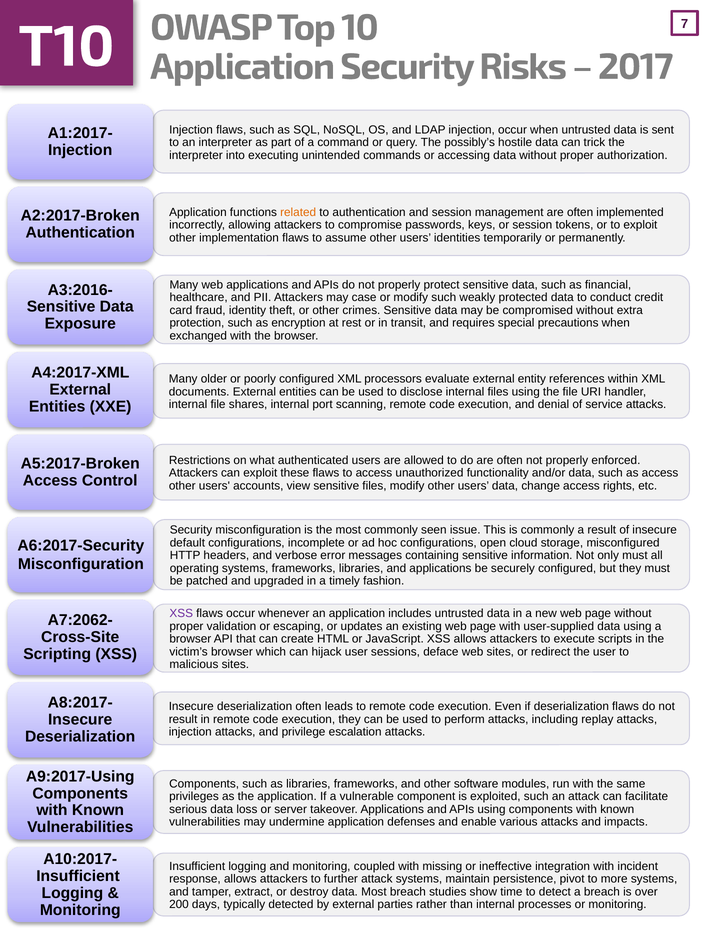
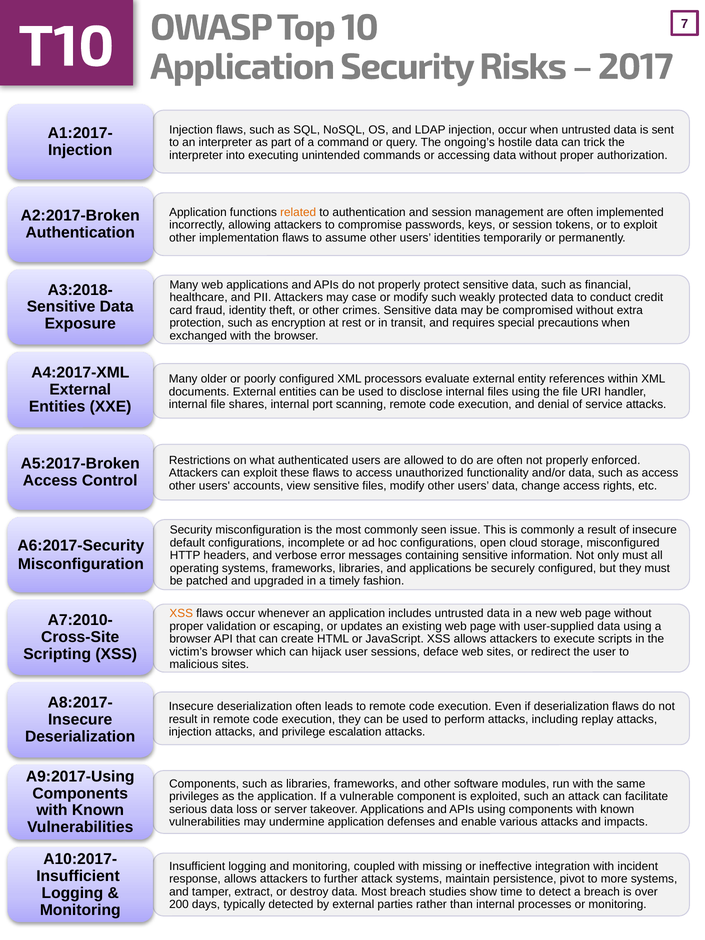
possibly’s: possibly’s -> ongoing’s
A3:2016-: A3:2016- -> A3:2018-
XSS at (181, 614) colour: purple -> orange
A7:2062-: A7:2062- -> A7:2010-
